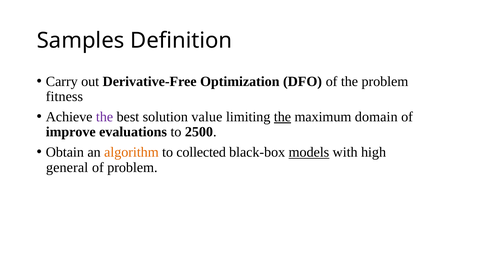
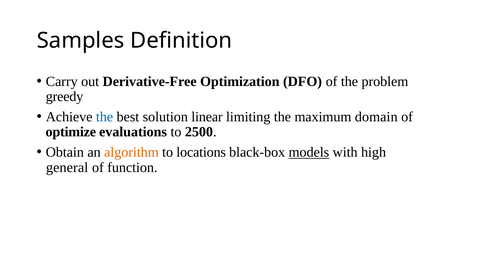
fitness: fitness -> greedy
the at (105, 117) colour: purple -> blue
value: value -> linear
the at (282, 117) underline: present -> none
improve: improve -> optimize
collected: collected -> locations
of problem: problem -> function
